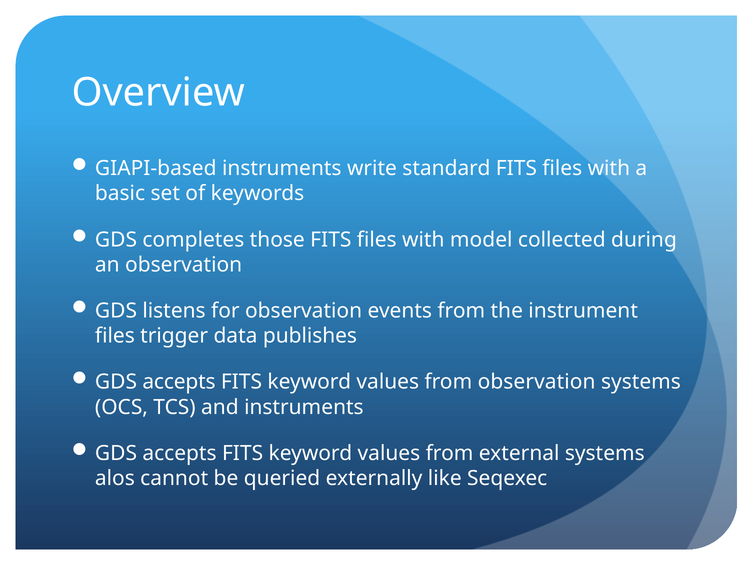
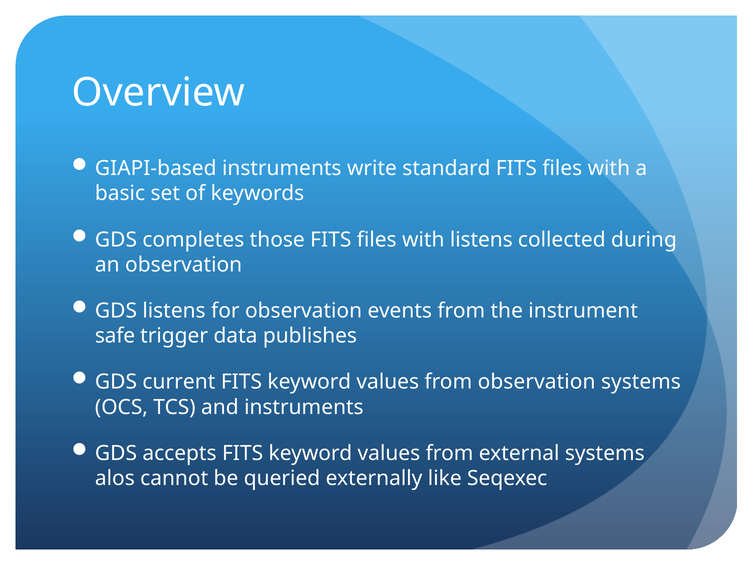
with model: model -> listens
files at (115, 336): files -> safe
accepts at (179, 382): accepts -> current
